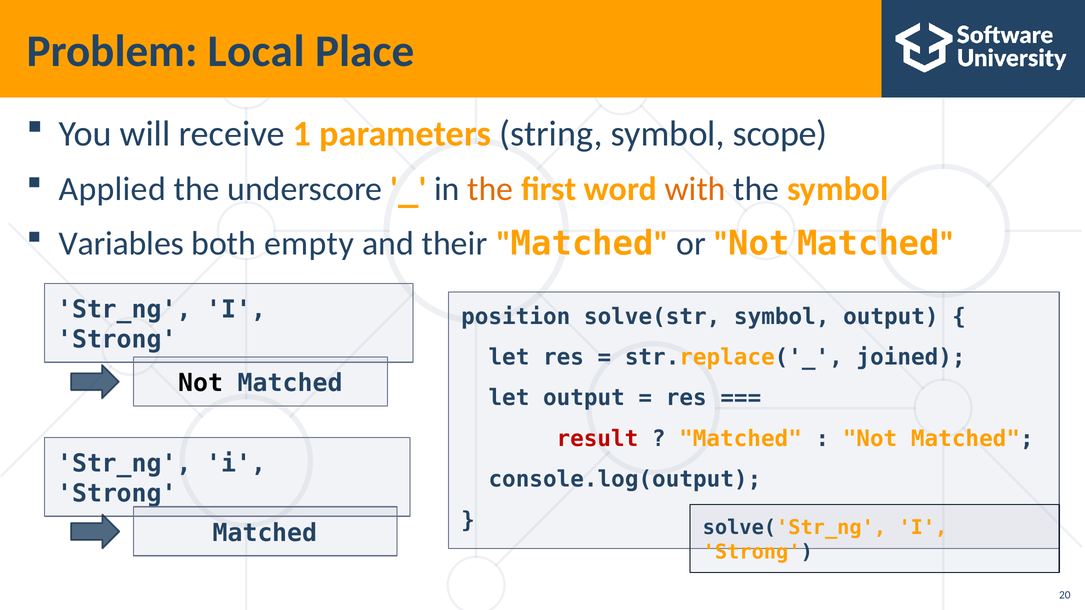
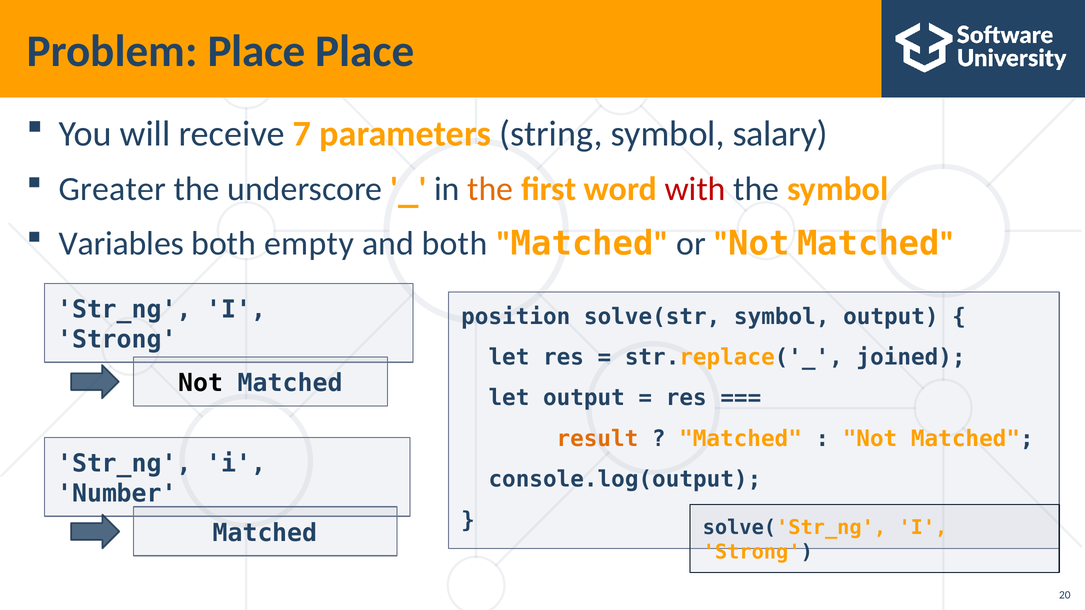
Problem Local: Local -> Place
1: 1 -> 7
scope: scope -> salary
Applied: Applied -> Greater
with colour: orange -> red
and their: their -> both
result colour: red -> orange
Strong at (117, 494): Strong -> Number
